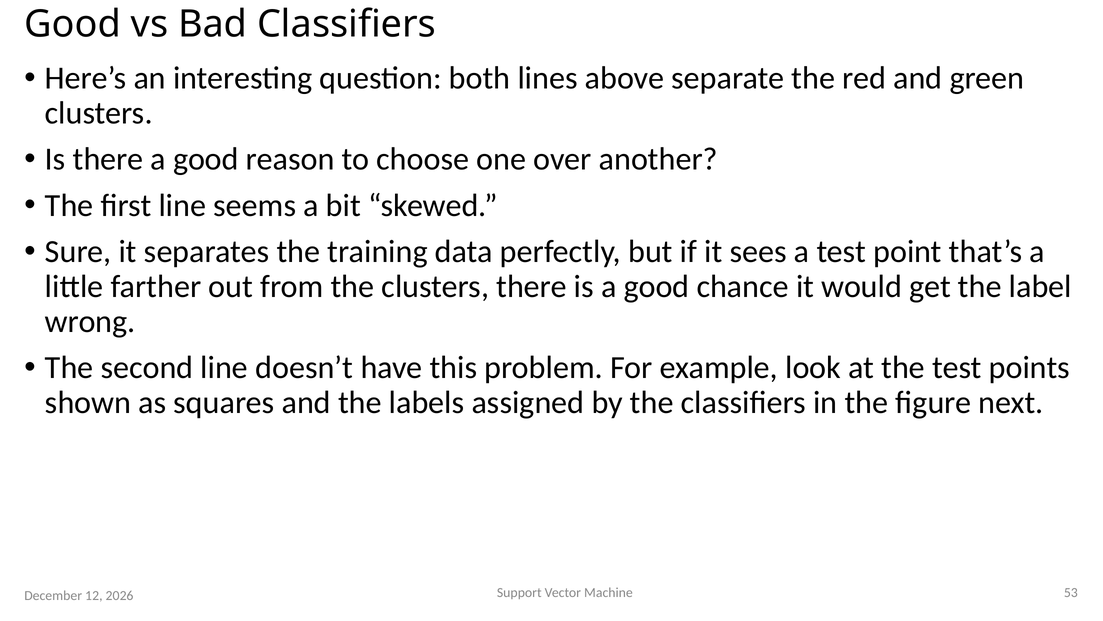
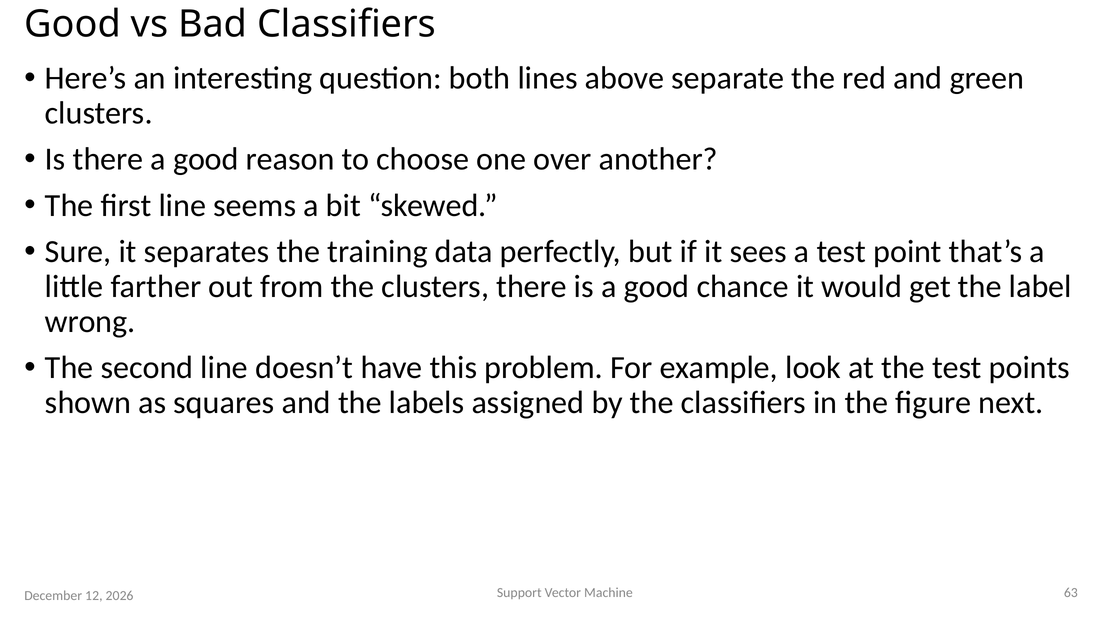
53: 53 -> 63
